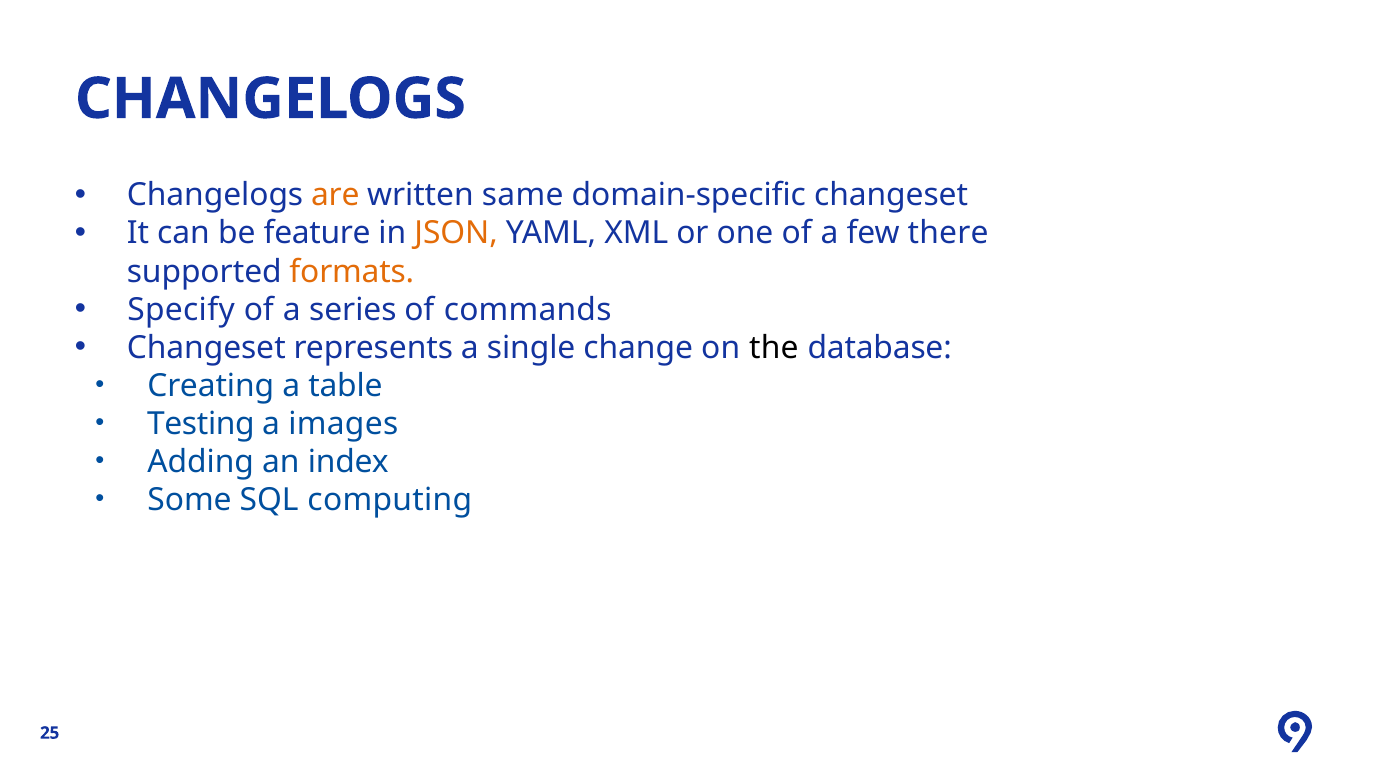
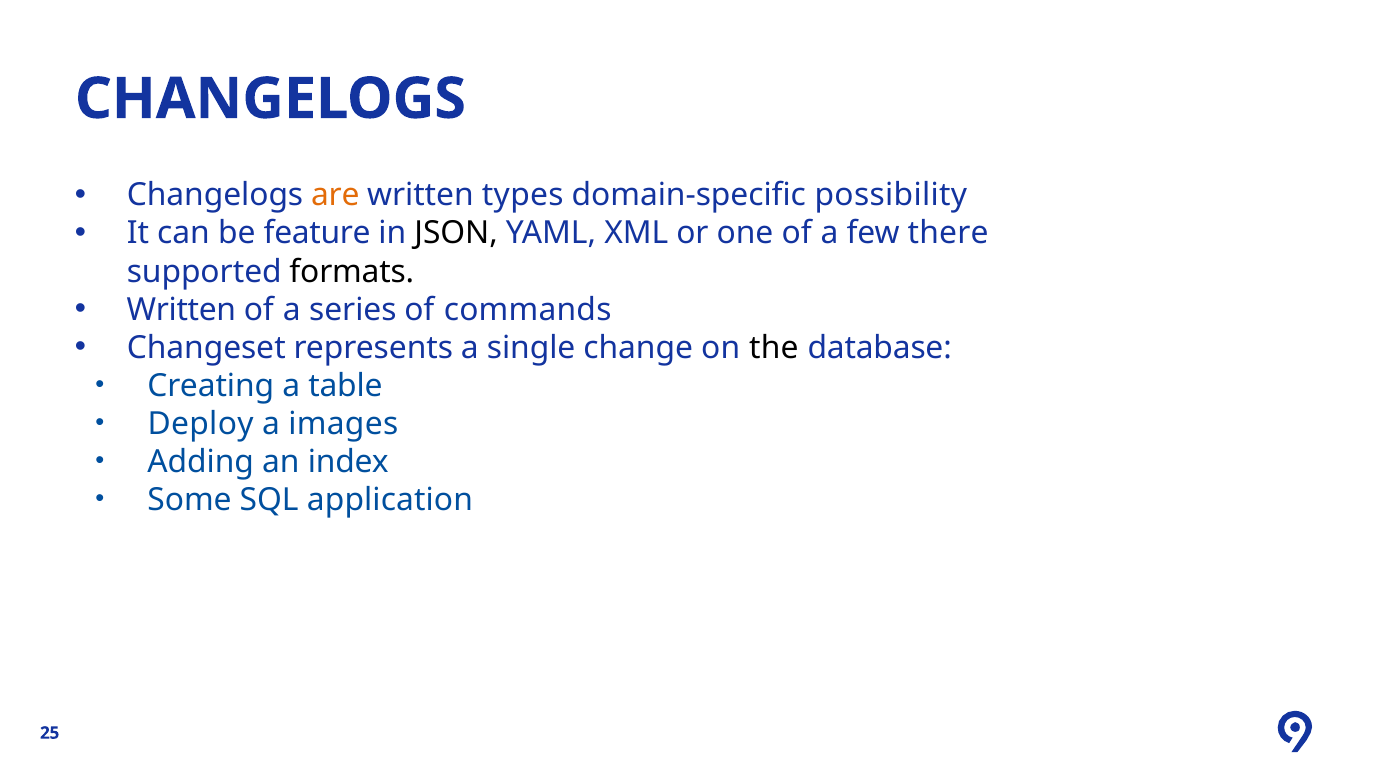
same: same -> types
domain-specific changeset: changeset -> possibility
JSON colour: orange -> black
formats colour: orange -> black
Specify at (181, 310): Specify -> Written
Testing: Testing -> Deploy
computing: computing -> application
